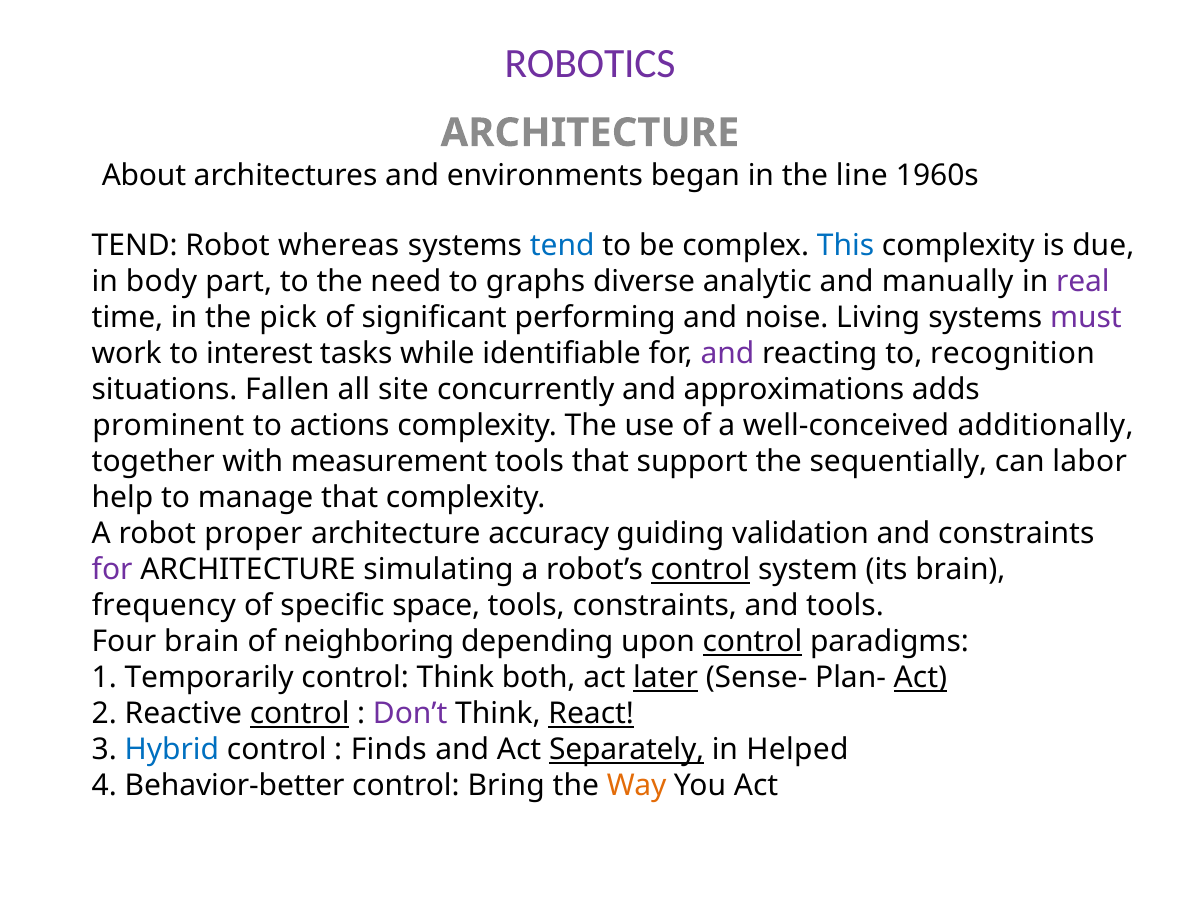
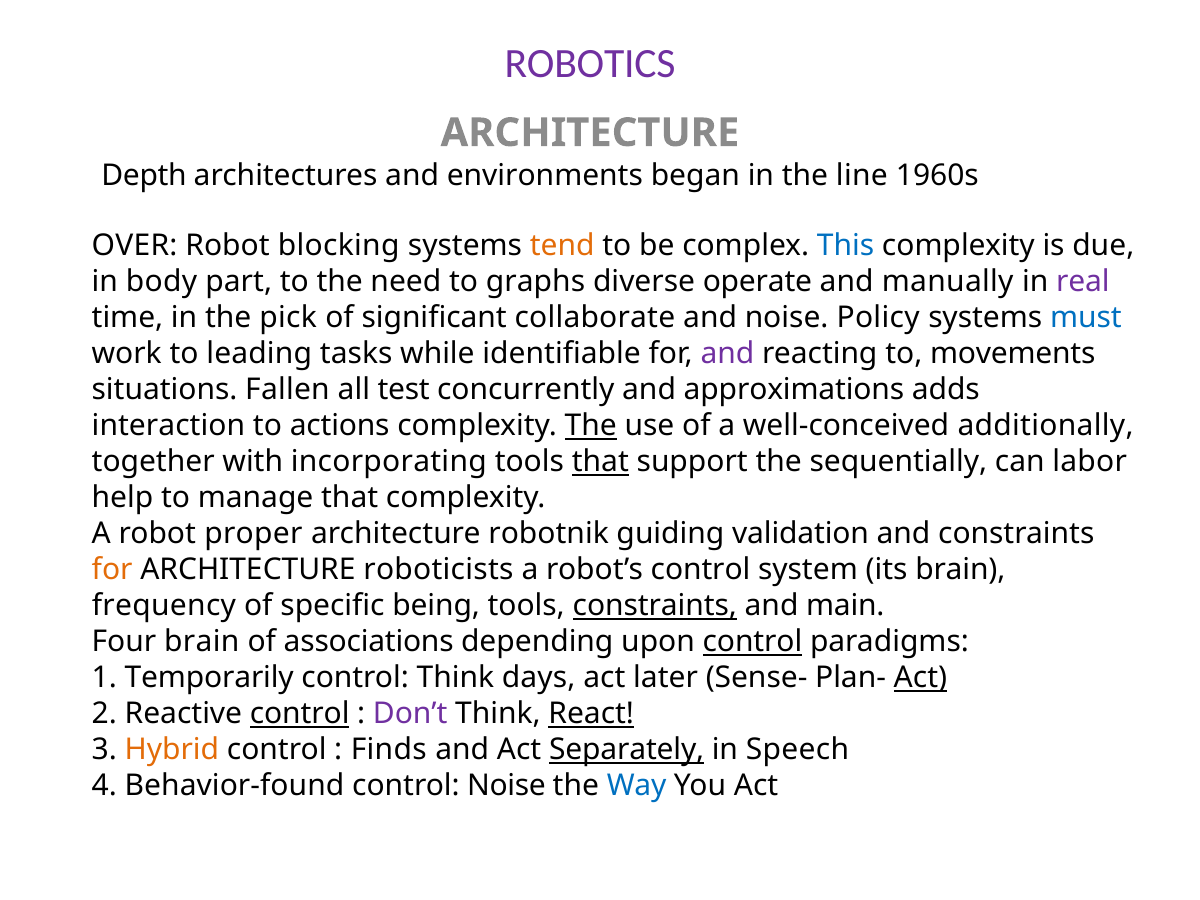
About: About -> Depth
TEND at (135, 246): TEND -> OVER
whereas: whereas -> blocking
tend at (562, 246) colour: blue -> orange
analytic: analytic -> operate
performing: performing -> collaborate
Living: Living -> Policy
must colour: purple -> blue
interest: interest -> leading
recognition: recognition -> movements
site: site -> test
prominent: prominent -> interaction
The at (591, 426) underline: none -> present
measurement: measurement -> incorporating
that at (600, 462) underline: none -> present
accuracy: accuracy -> robotnik
for at (112, 570) colour: purple -> orange
simulating: simulating -> roboticists
control at (701, 570) underline: present -> none
space: space -> being
constraints at (655, 606) underline: none -> present
and tools: tools -> main
neighboring: neighboring -> associations
both: both -> days
later underline: present -> none
Hybrid colour: blue -> orange
Helped: Helped -> Speech
Behavior-better: Behavior-better -> Behavior-found
control Bring: Bring -> Noise
Way colour: orange -> blue
